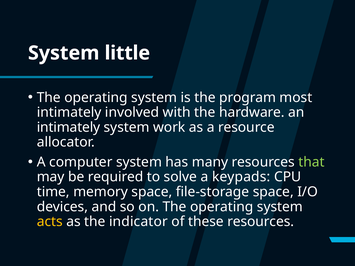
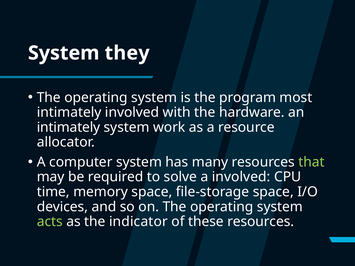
little: little -> they
a keypads: keypads -> involved
acts colour: yellow -> light green
